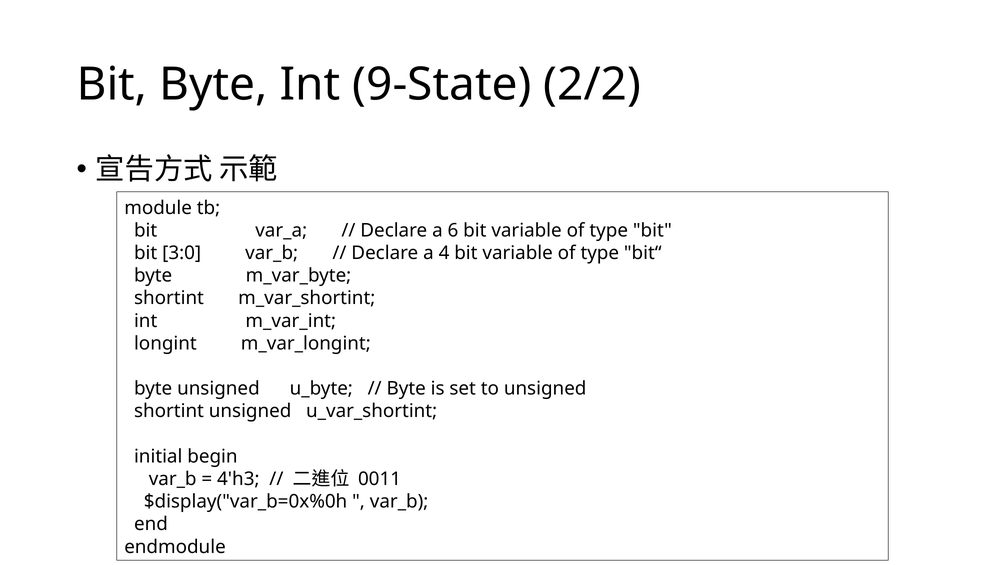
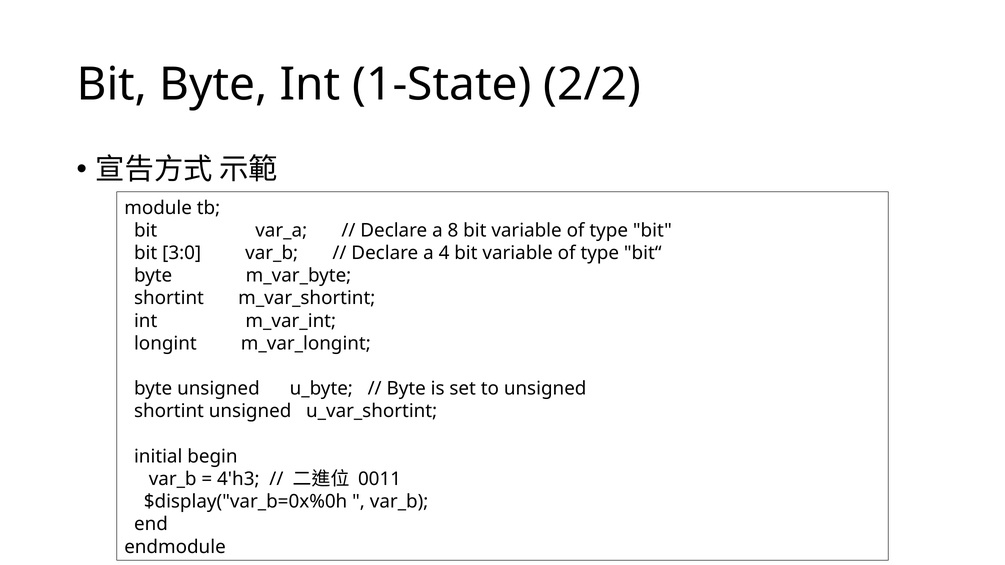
9-State: 9-State -> 1-State
6: 6 -> 8
